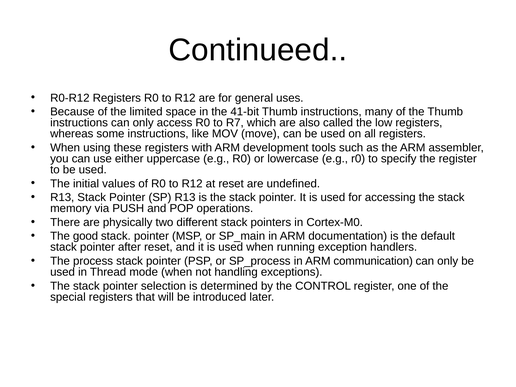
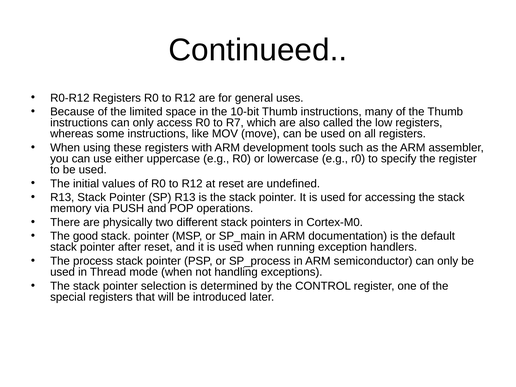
41-bit: 41-bit -> 10-bit
communication: communication -> semiconductor
